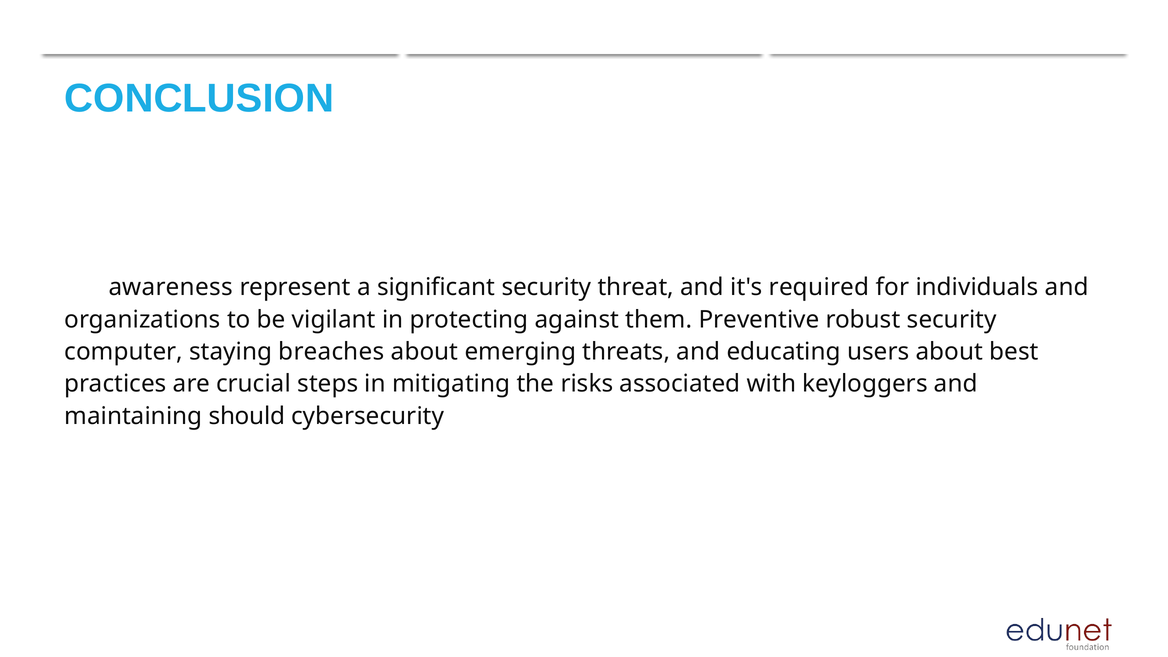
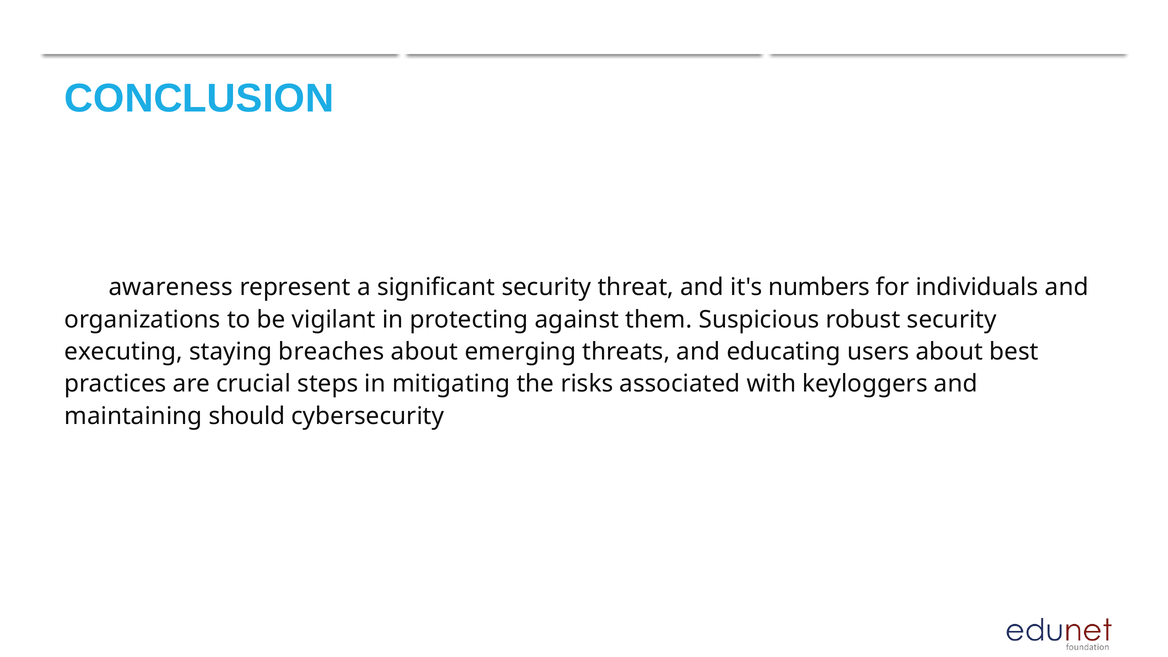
required: required -> numbers
Preventive: Preventive -> Suspicious
computer: computer -> executing
